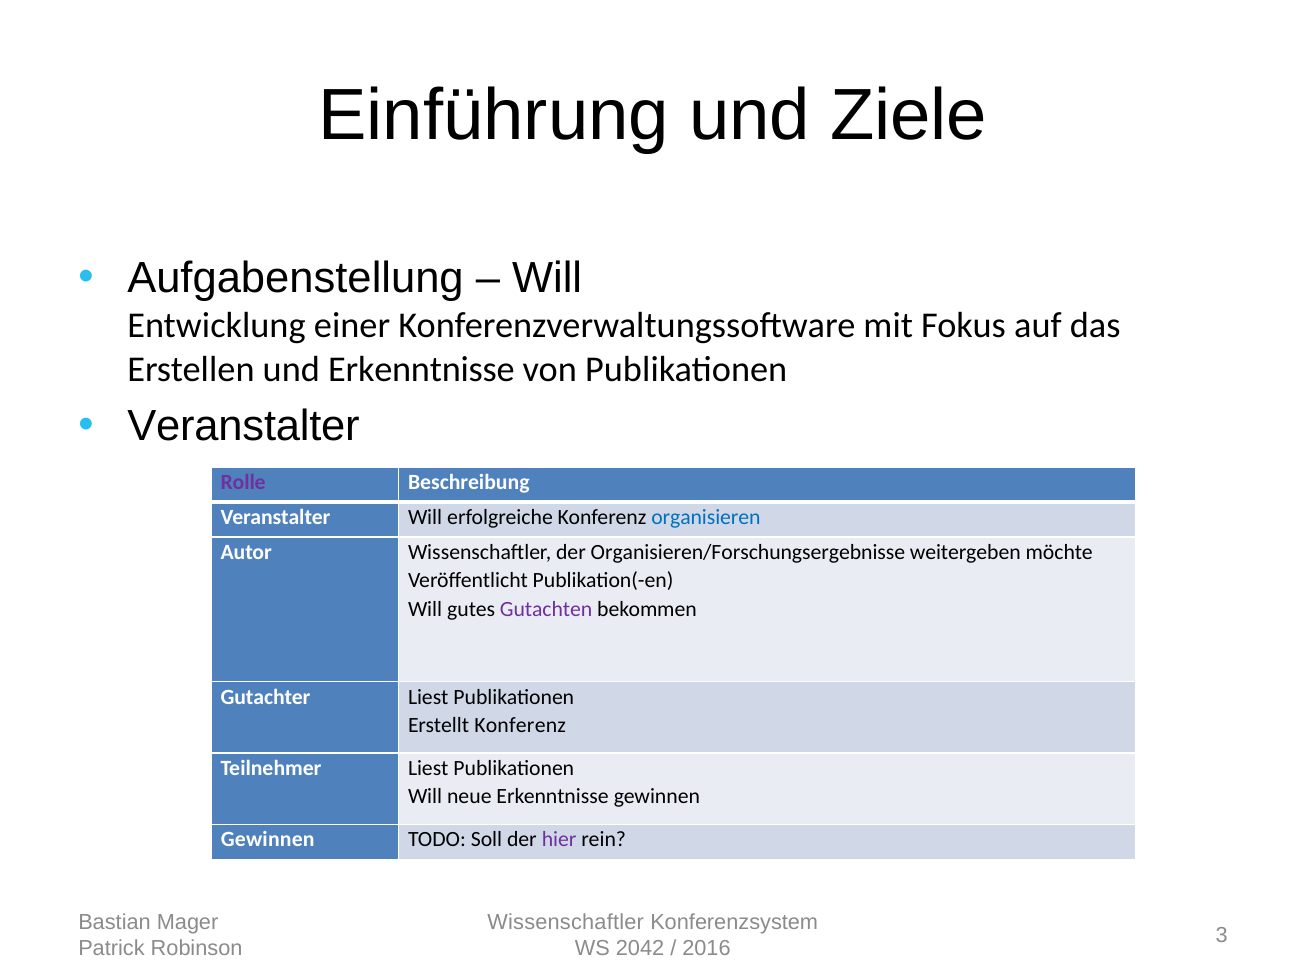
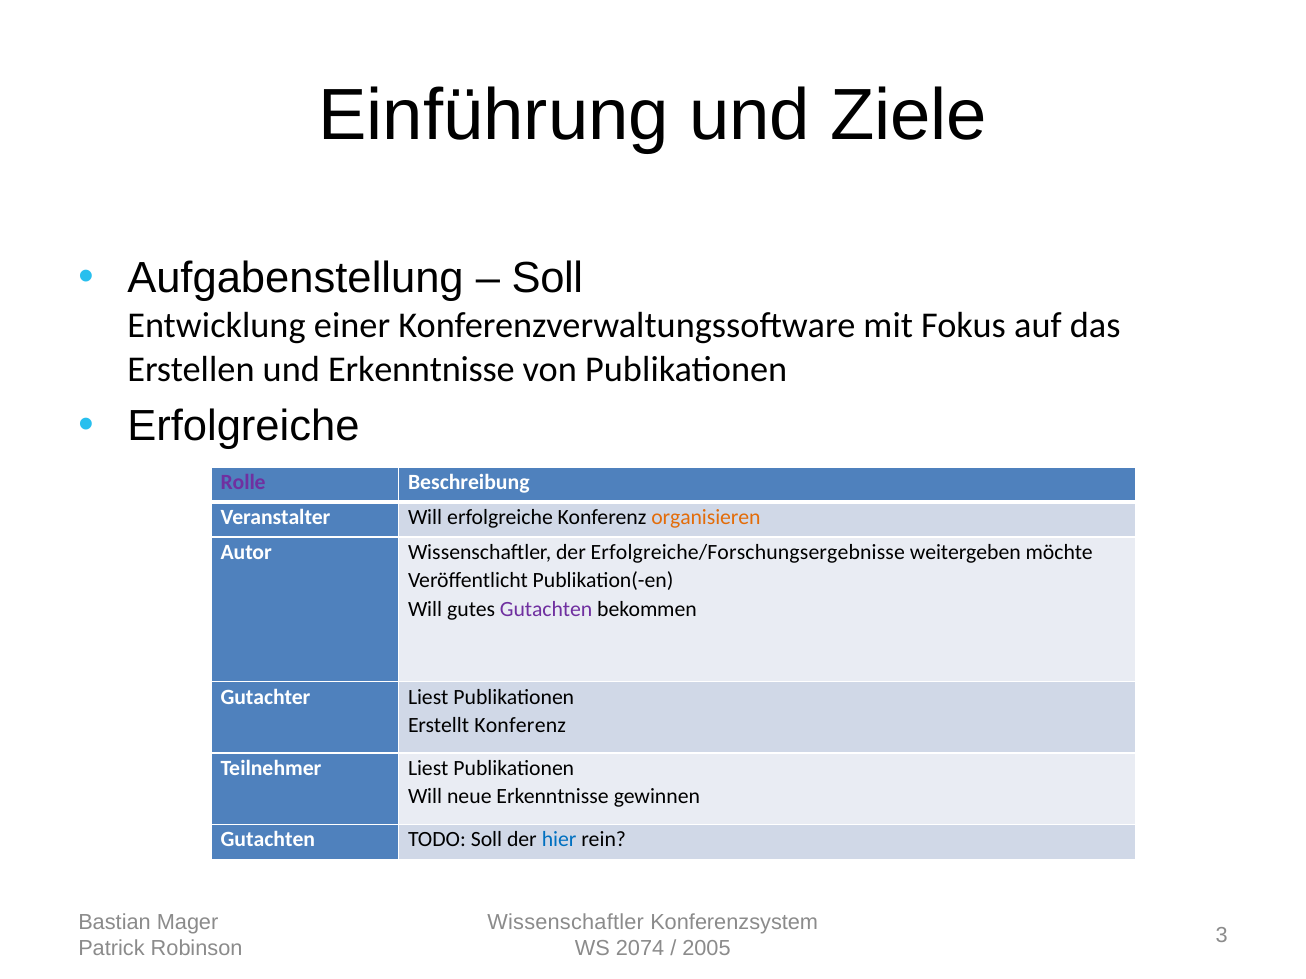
Will at (547, 279): Will -> Soll
Veranstalter at (244, 427): Veranstalter -> Erfolgreiche
organisieren colour: blue -> orange
Organisieren/Forschungsergebnisse: Organisieren/Forschungsergebnisse -> Erfolgreiche/Forschungsergebnisse
Gewinnen at (268, 840): Gewinnen -> Gutachten
hier colour: purple -> blue
2042: 2042 -> 2074
2016: 2016 -> 2005
